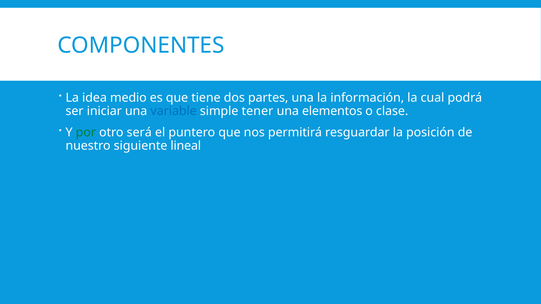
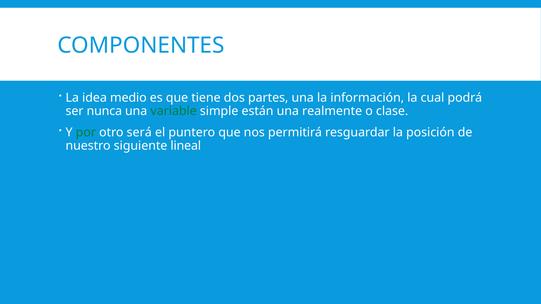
iniciar: iniciar -> nunca
variable colour: blue -> green
tener: tener -> están
elementos: elementos -> realmente
